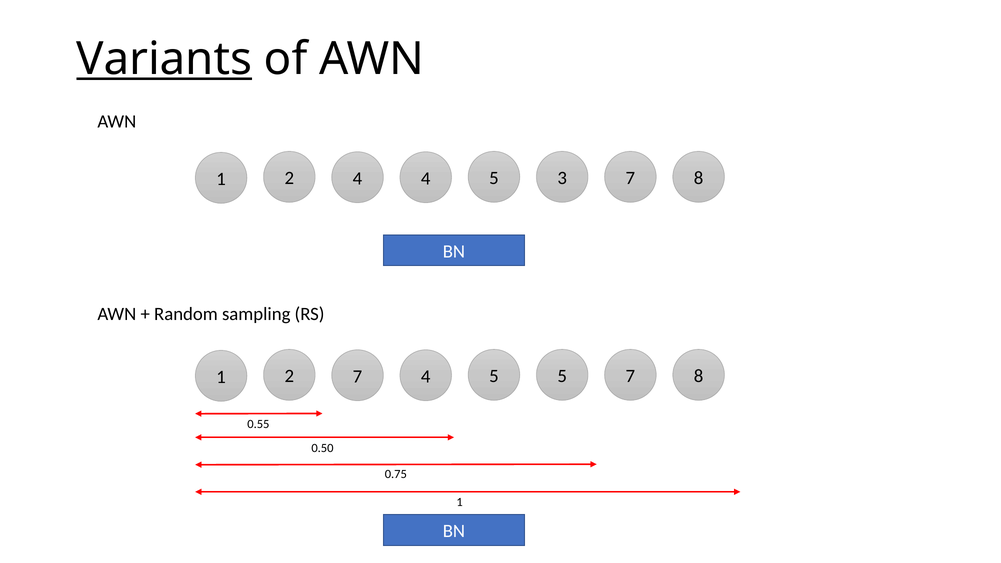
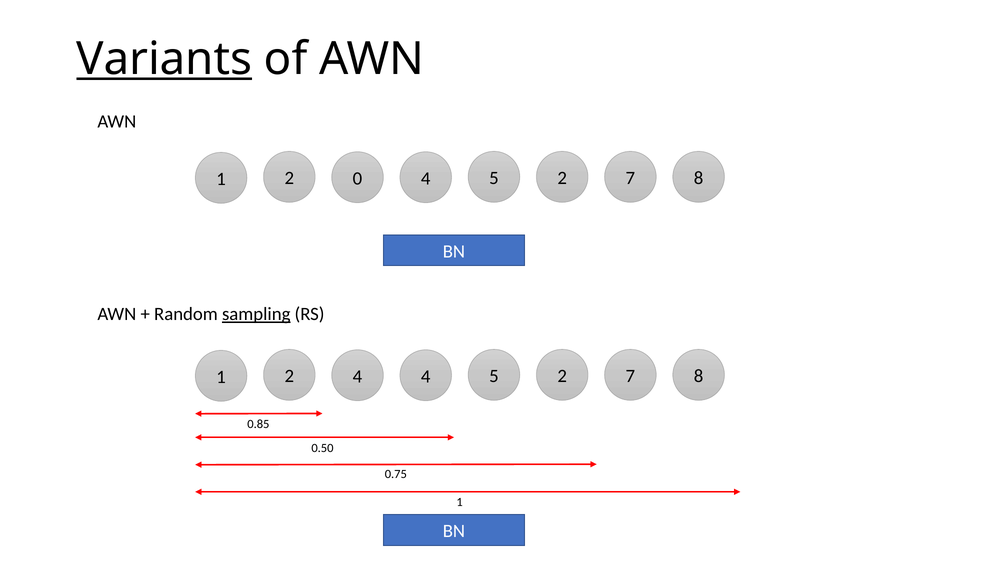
2 4: 4 -> 0
3 at (562, 178): 3 -> 2
sampling underline: none -> present
2 7: 7 -> 4
5 at (562, 376): 5 -> 2
0.55: 0.55 -> 0.85
